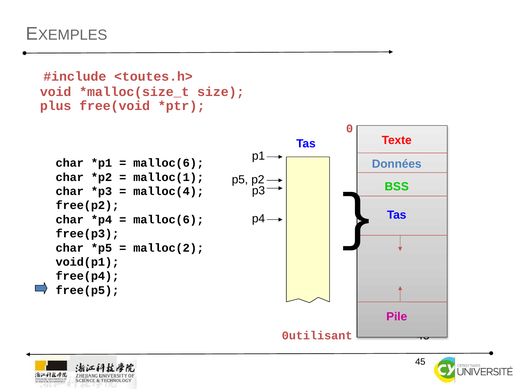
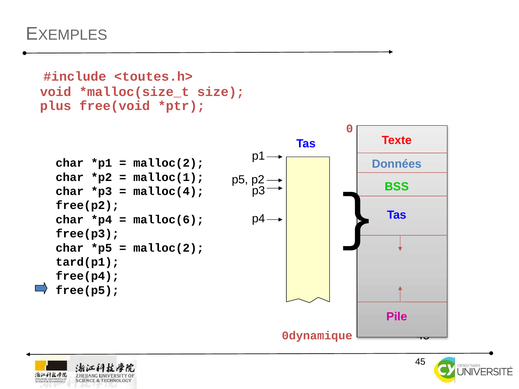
malloc(6 at (169, 163): malloc(6 -> malloc(2
void(p1: void(p1 -> tard(p1
0utilisant: 0utilisant -> 0dynamique
